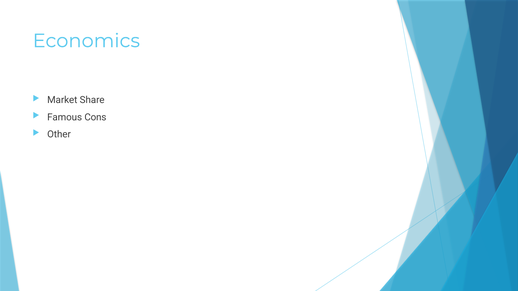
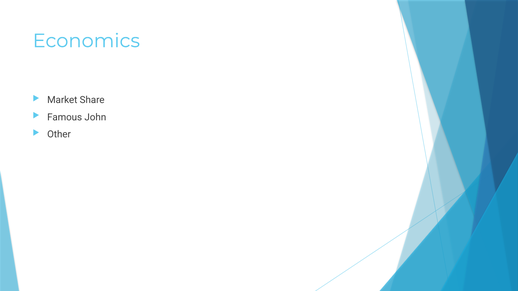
Cons: Cons -> John
